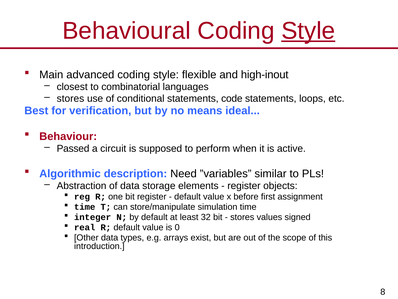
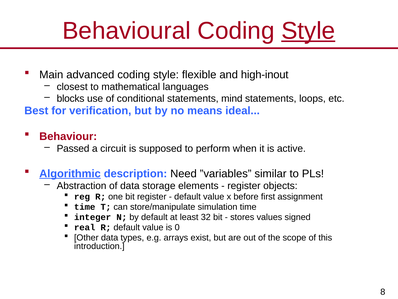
combinatorial: combinatorial -> mathematical
stores at (70, 98): stores -> blocks
code: code -> mind
Algorithmic underline: none -> present
